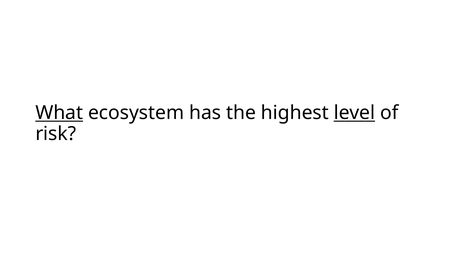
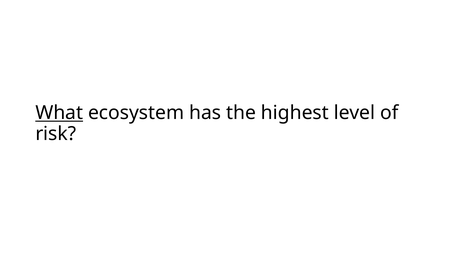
level underline: present -> none
